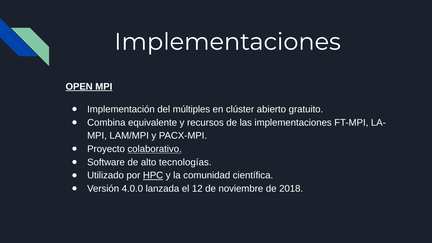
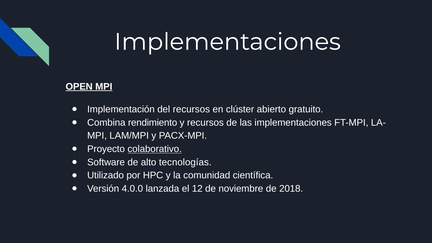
del múltiples: múltiples -> recursos
equivalente: equivalente -> rendimiento
HPC underline: present -> none
